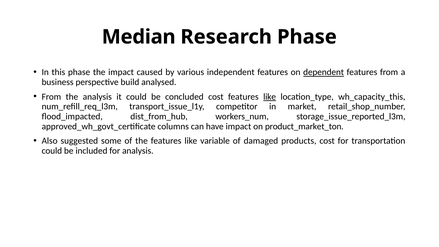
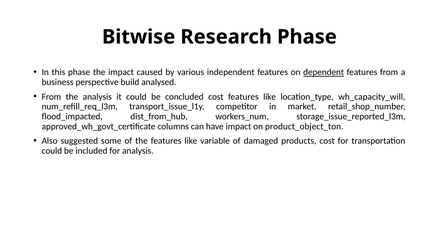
Median: Median -> Bitwise
like at (270, 97) underline: present -> none
wh_capacity_this: wh_capacity_this -> wh_capacity_will
product_market_ton: product_market_ton -> product_object_ton
